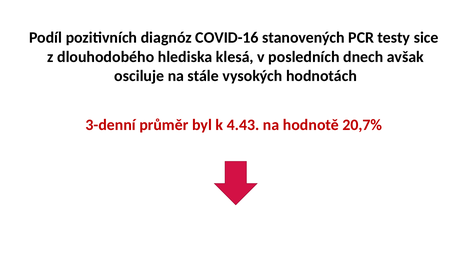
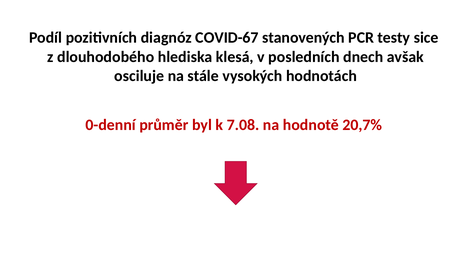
COVID-16: COVID-16 -> COVID-67
3-denní: 3-denní -> 0-denní
4.43: 4.43 -> 7.08
